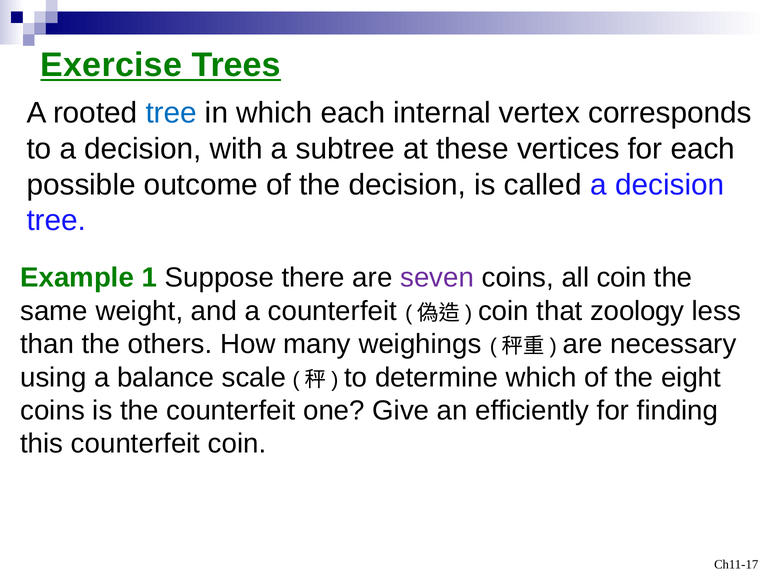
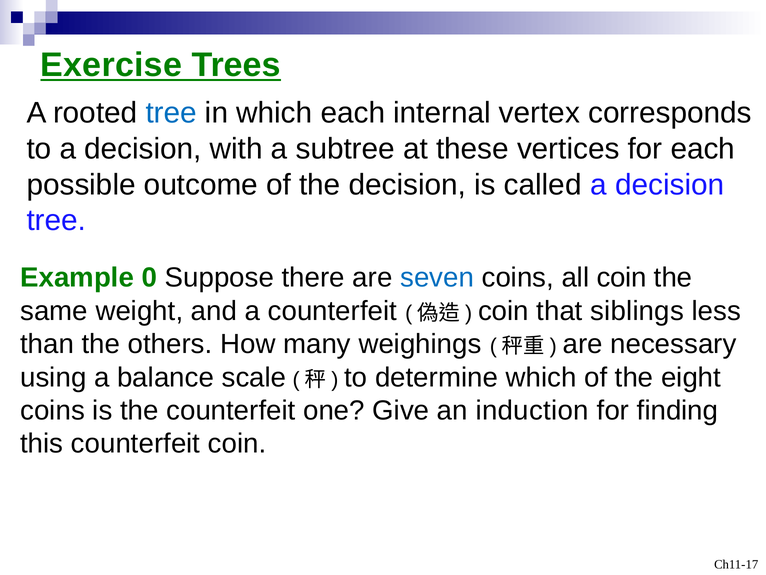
1: 1 -> 0
seven colour: purple -> blue
zoology: zoology -> siblings
efficiently: efficiently -> induction
